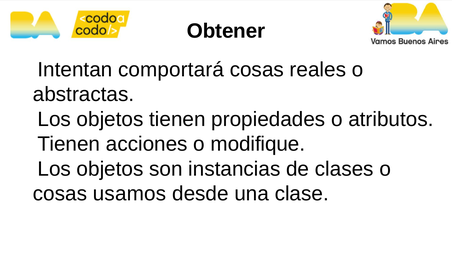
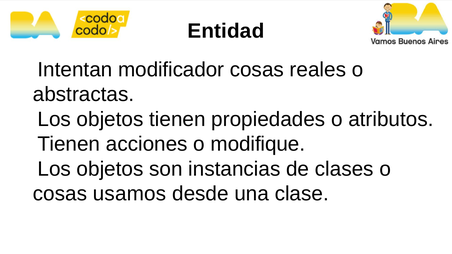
Obtener: Obtener -> Entidad
comportará: comportará -> modificador
